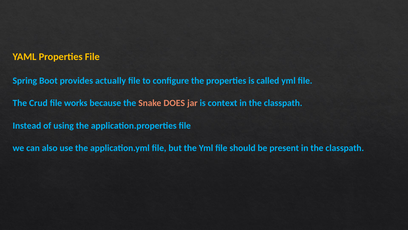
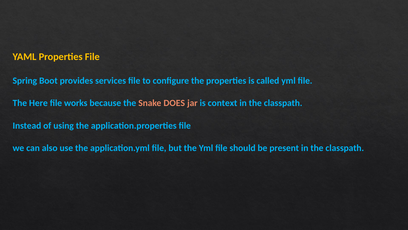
actually: actually -> services
Crud: Crud -> Here
